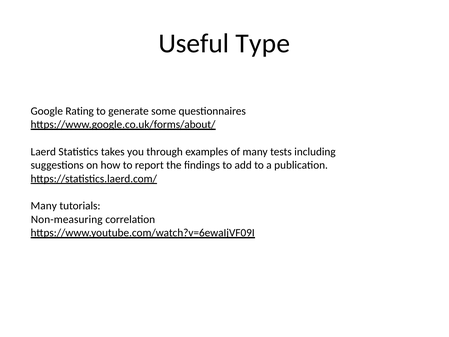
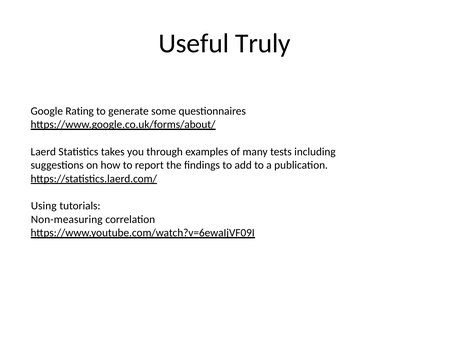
Type: Type -> Truly
Many at (44, 206): Many -> Using
